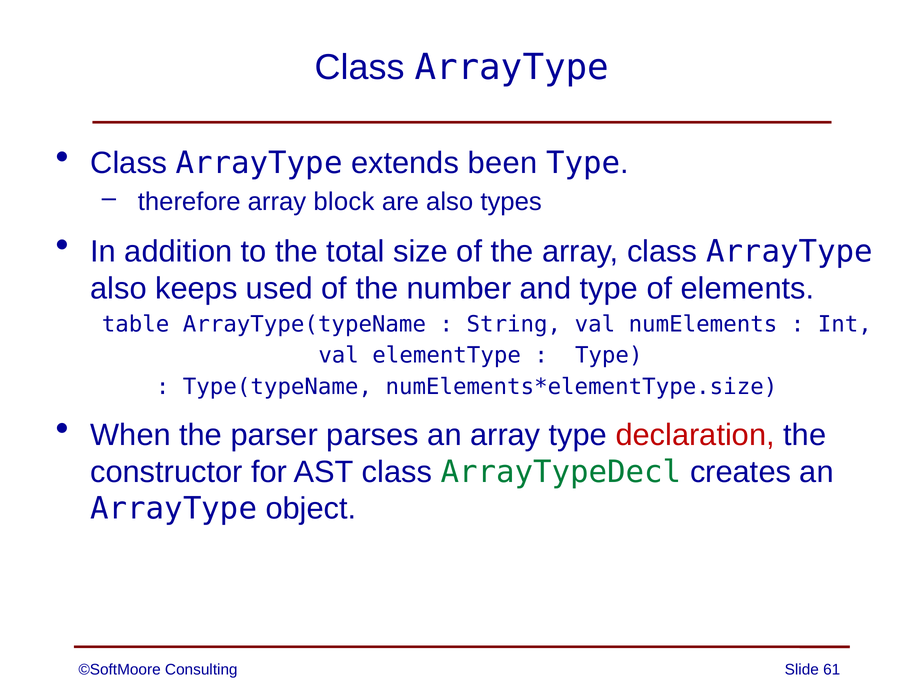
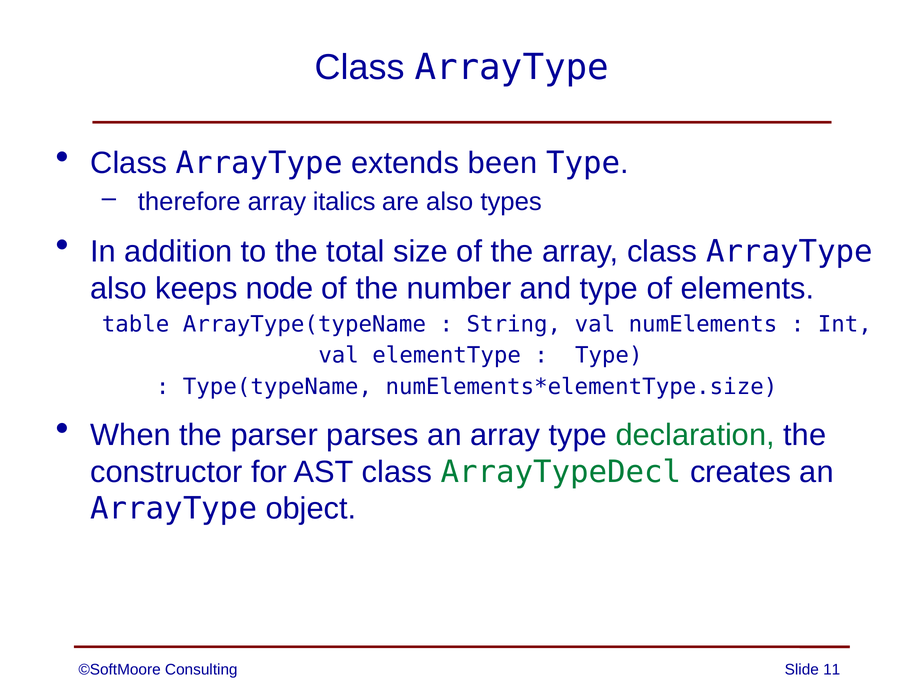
block: block -> italics
used: used -> node
declaration colour: red -> green
61: 61 -> 11
